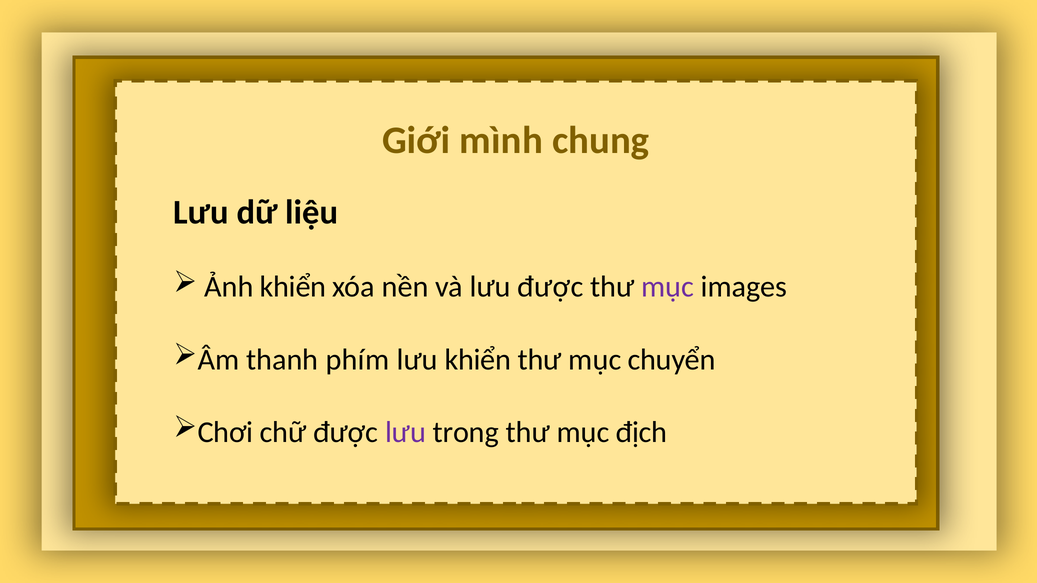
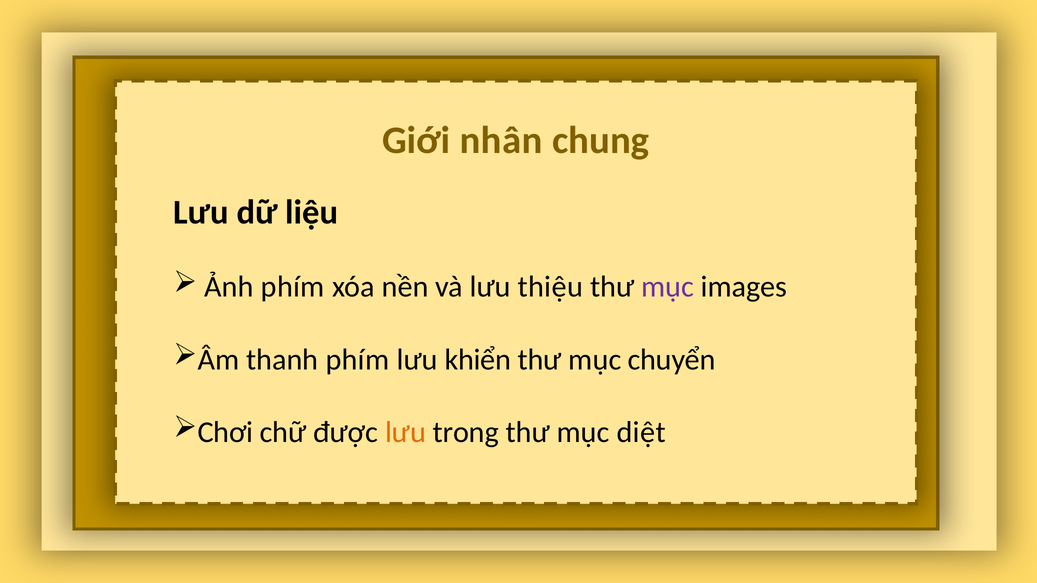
mình: mình -> nhân
Ảnh khiển: khiển -> phím
lưu được: được -> thiệu
lưu at (406, 432) colour: purple -> orange
địch: địch -> diệt
